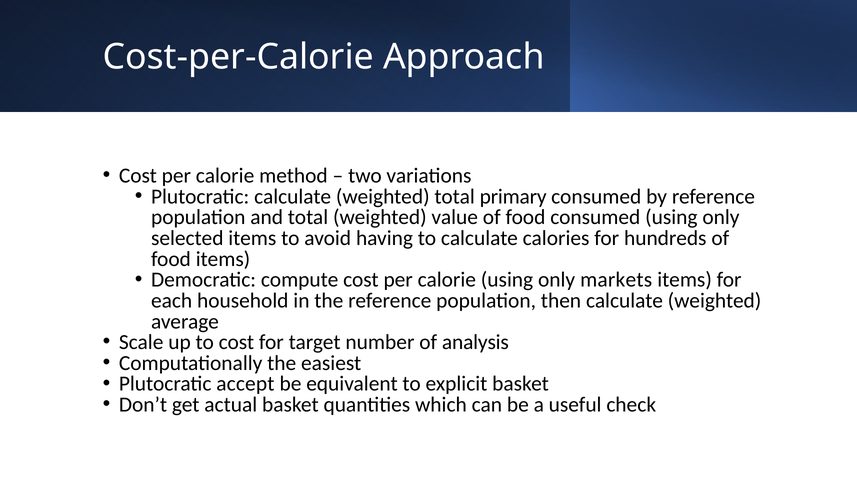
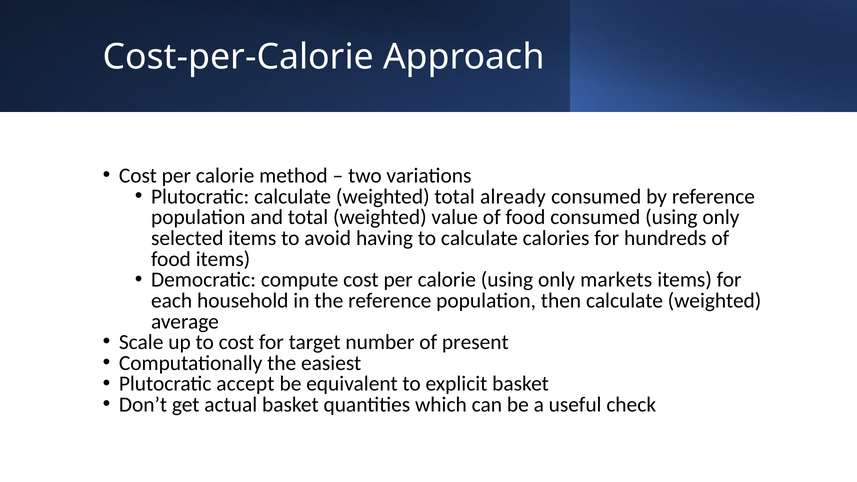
primary: primary -> already
analysis: analysis -> present
